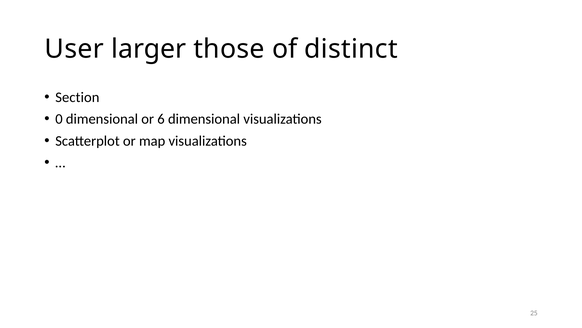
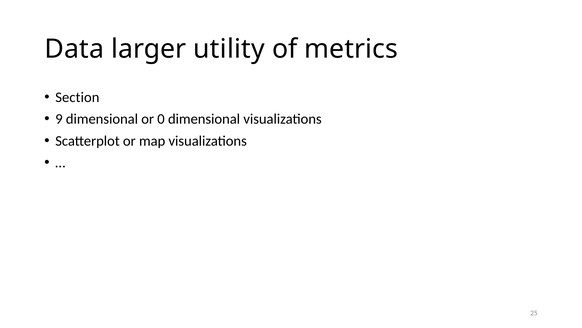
User: User -> Data
those: those -> utility
distinct: distinct -> metrics
0: 0 -> 9
6: 6 -> 0
